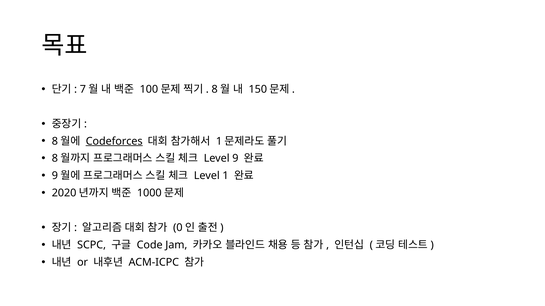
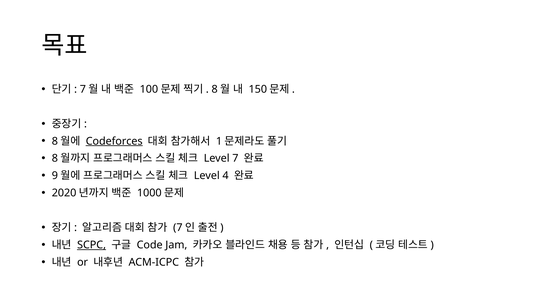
Level 9: 9 -> 7
Level 1: 1 -> 4
0 at (178, 228): 0 -> 7
SCPC underline: none -> present
